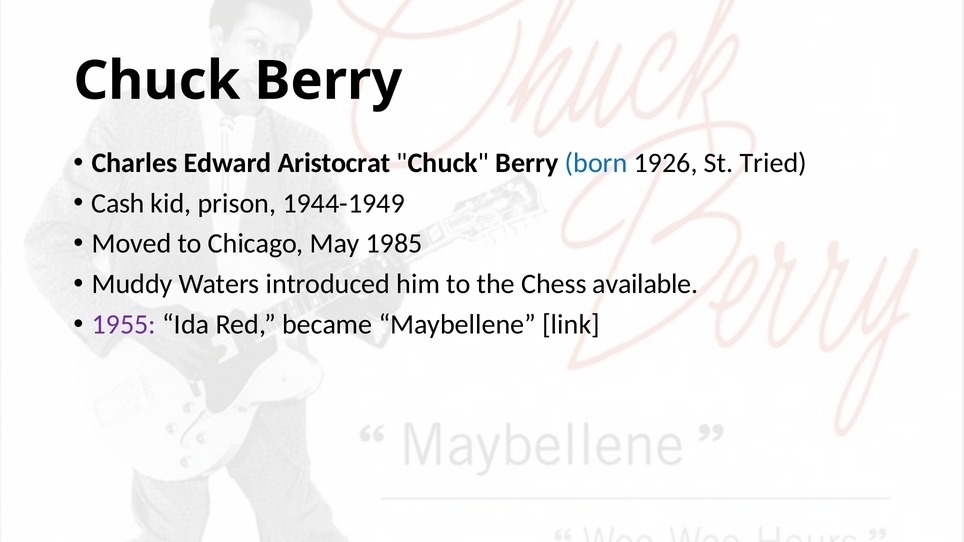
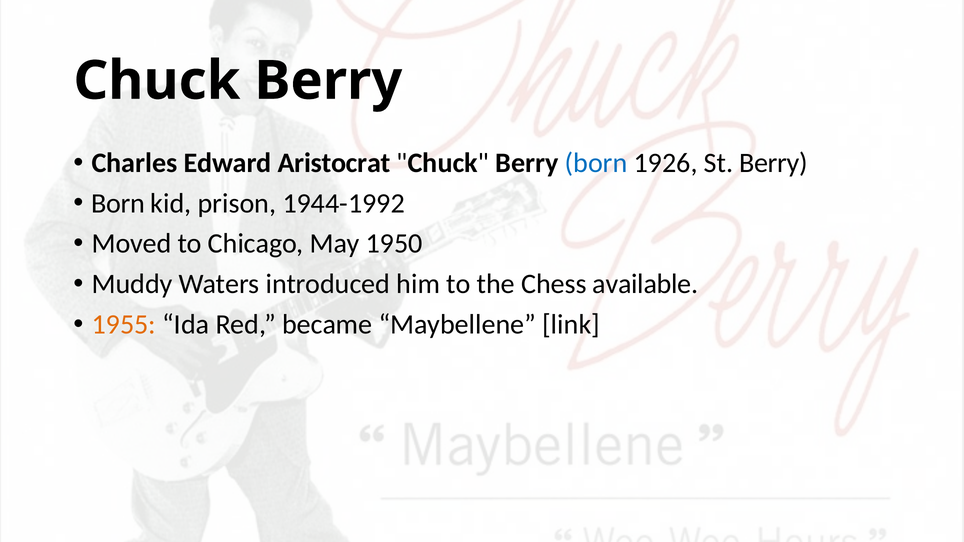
St Tried: Tried -> Berry
Cash at (118, 203): Cash -> Born
1944-1949: 1944-1949 -> 1944-1992
1985: 1985 -> 1950
1955 colour: purple -> orange
